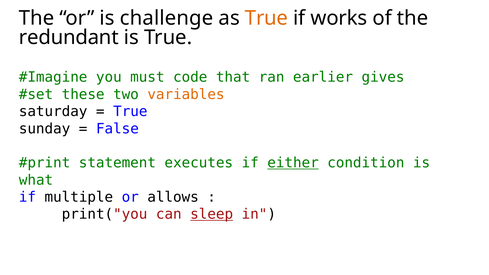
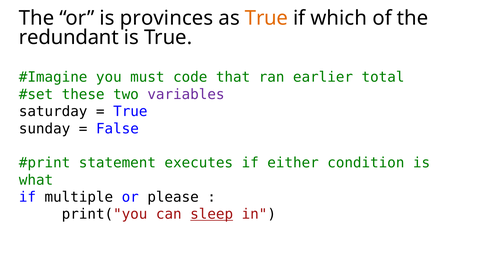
challenge: challenge -> provinces
works: works -> which
gives: gives -> total
variables colour: orange -> purple
either underline: present -> none
allows: allows -> please
